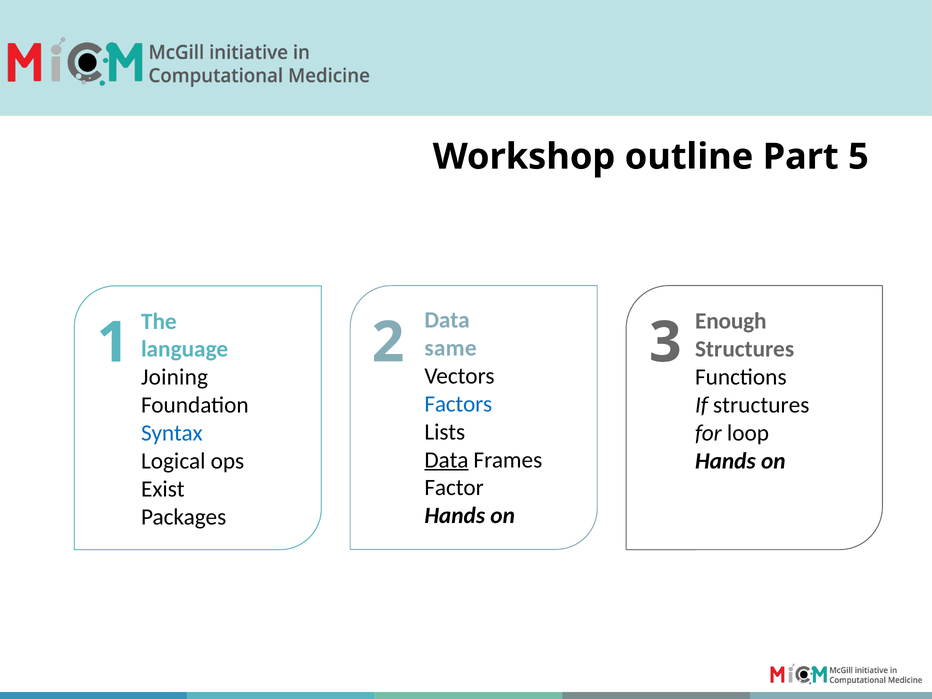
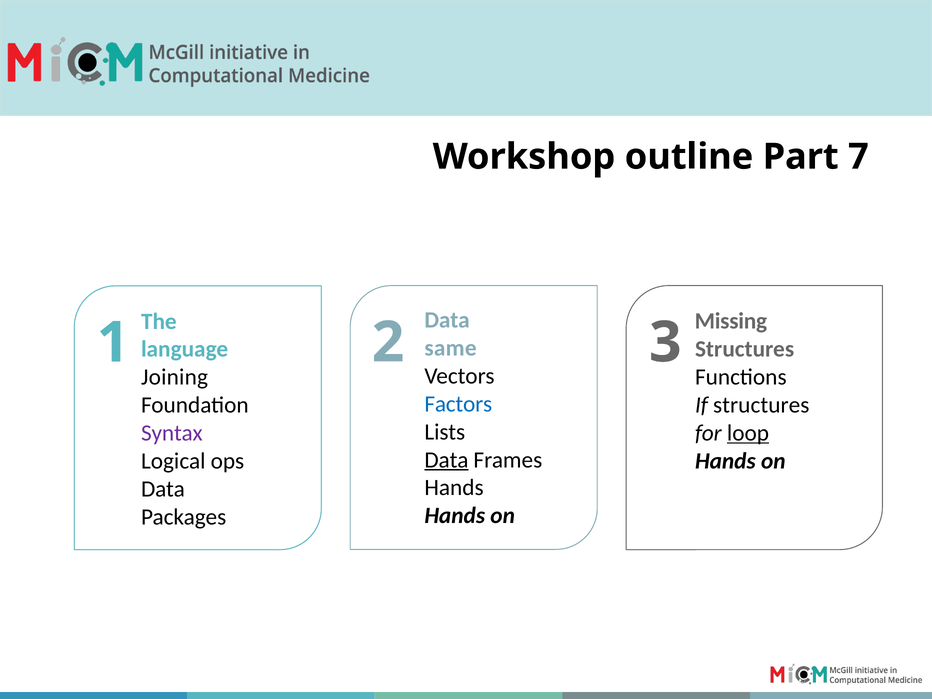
5: 5 -> 7
Enough: Enough -> Missing
loop underline: none -> present
Syntax colour: blue -> purple
Factor at (454, 488): Factor -> Hands
Exist at (163, 489): Exist -> Data
